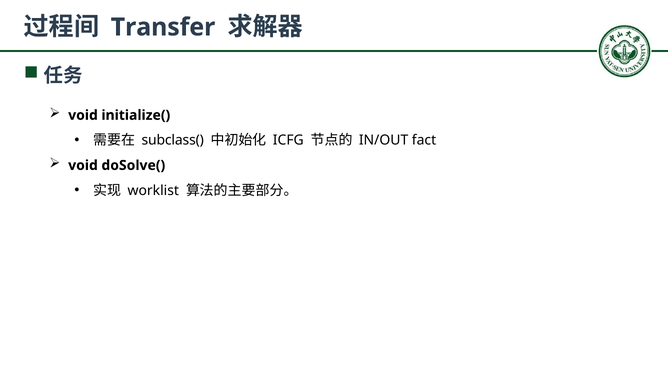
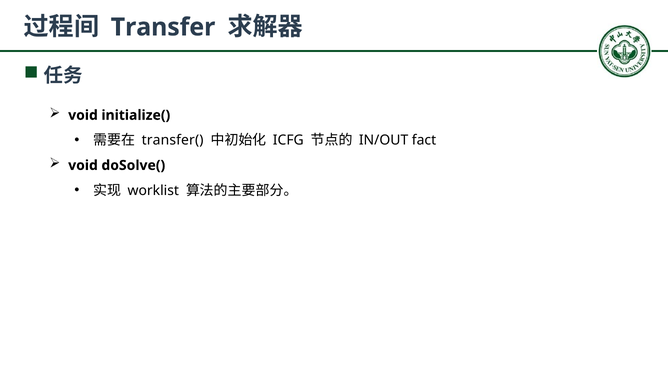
subclass(: subclass( -> transfer(
